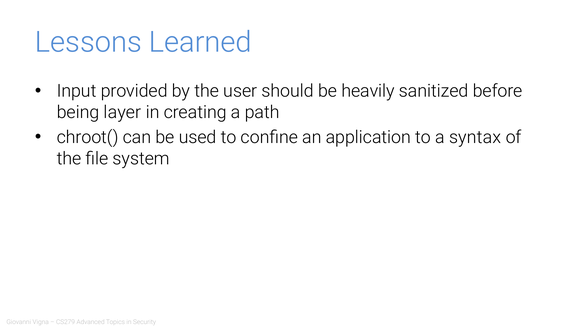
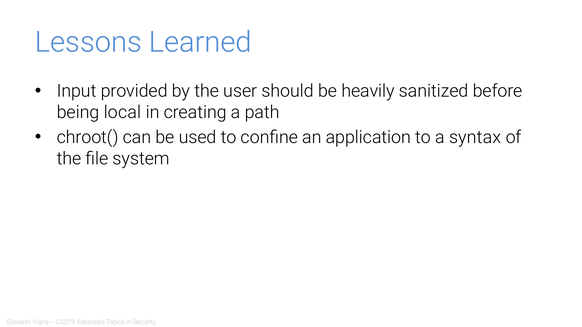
layer: layer -> local
